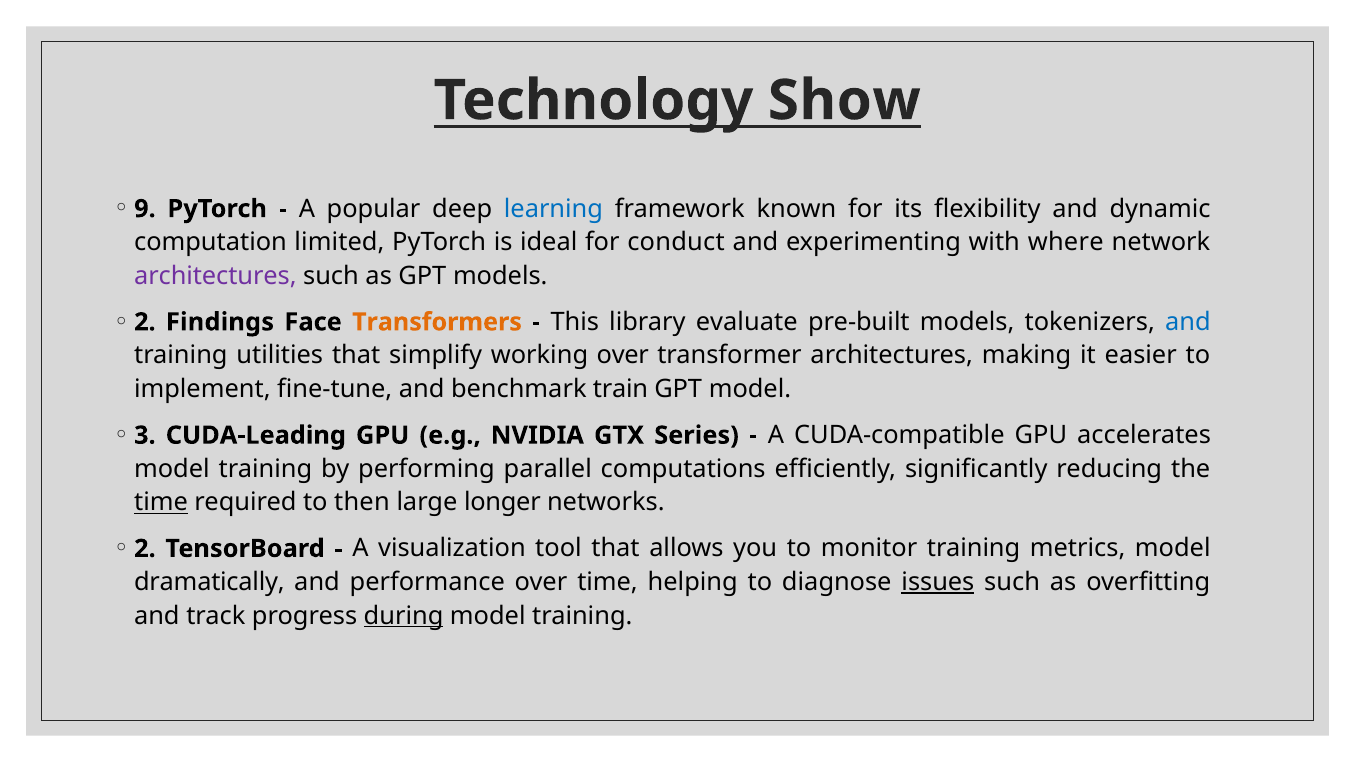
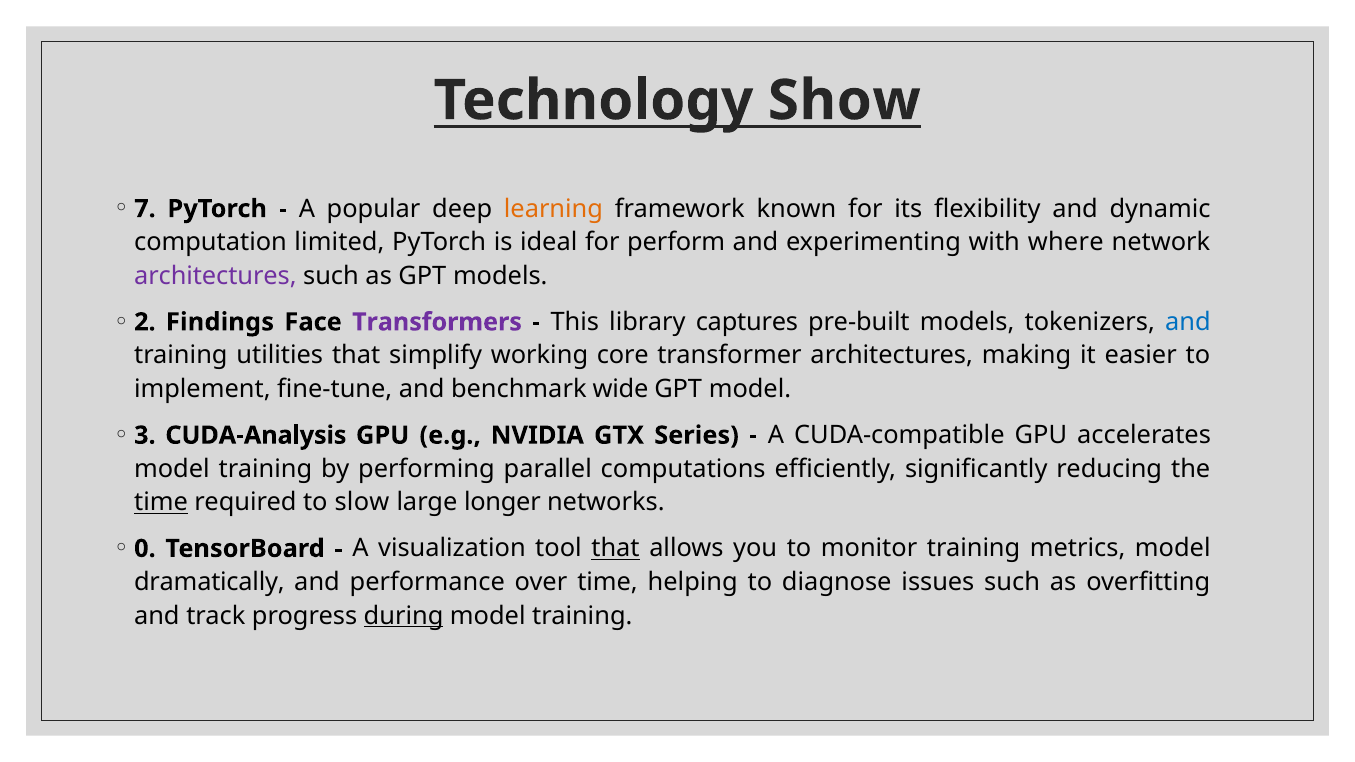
9: 9 -> 7
learning colour: blue -> orange
conduct: conduct -> perform
Transformers colour: orange -> purple
evaluate: evaluate -> captures
working over: over -> core
train: train -> wide
CUDA-Leading: CUDA-Leading -> CUDA-Analysis
then: then -> slow
2 at (145, 549): 2 -> 0
that at (616, 549) underline: none -> present
issues underline: present -> none
